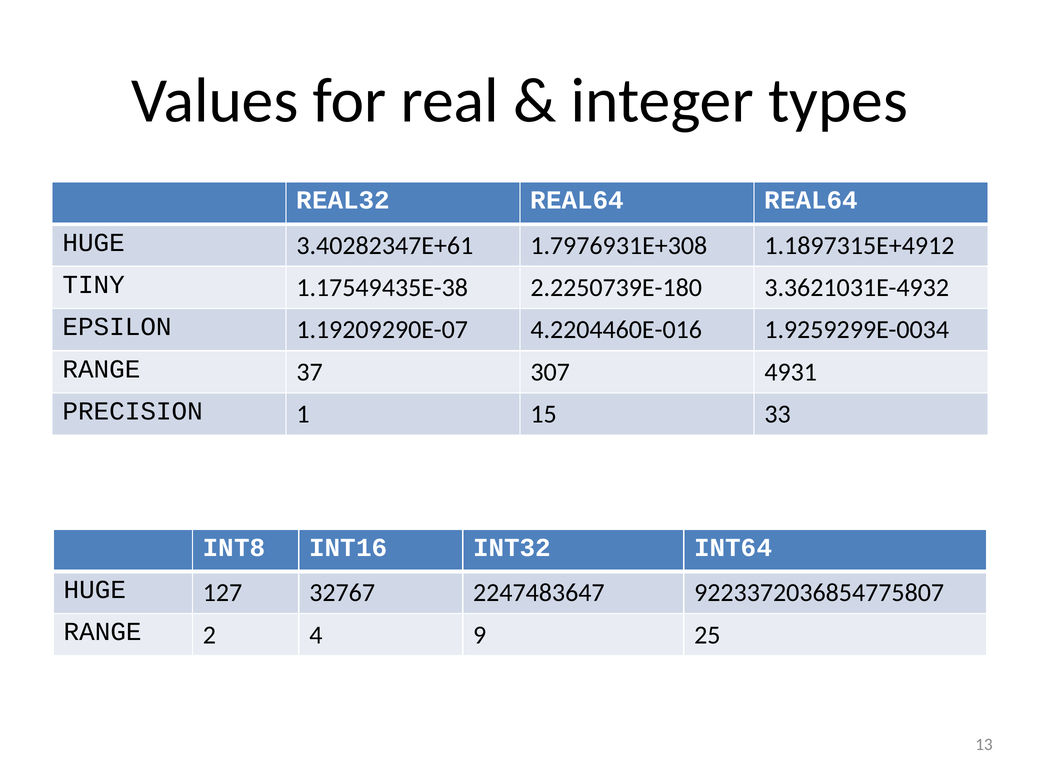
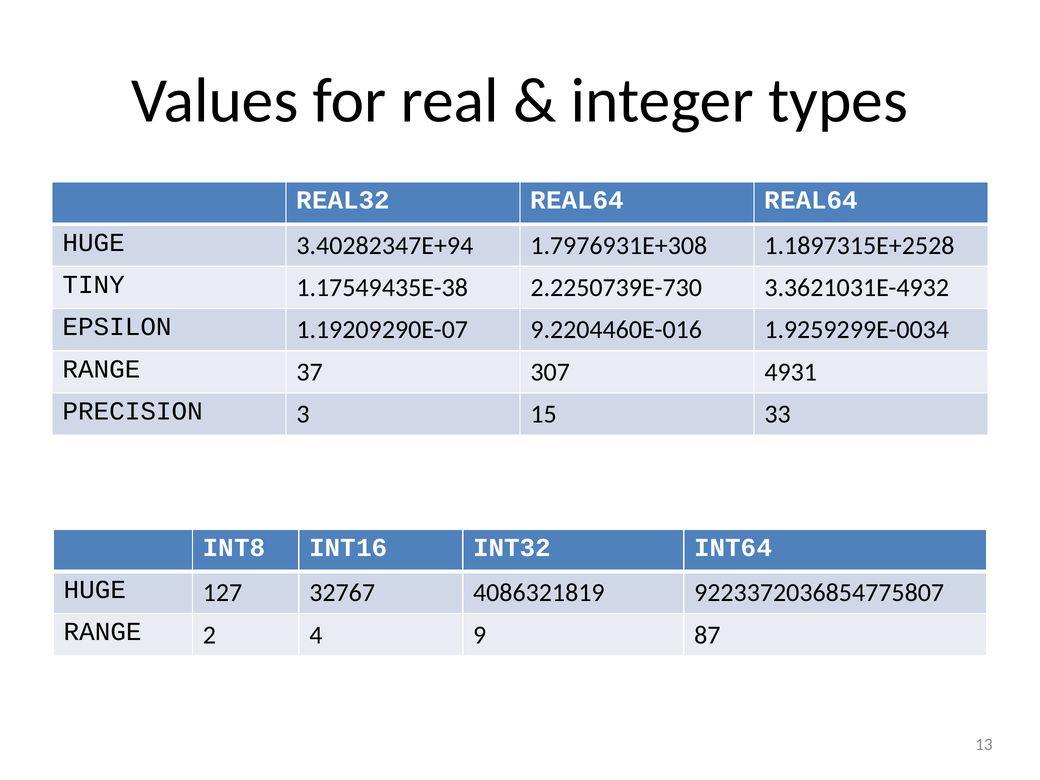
3.40282347E+61: 3.40282347E+61 -> 3.40282347E+94
1.1897315E+4912: 1.1897315E+4912 -> 1.1897315E+2528
2.2250739E-180: 2.2250739E-180 -> 2.2250739E-730
4.2204460E-016: 4.2204460E-016 -> 9.2204460E-016
1: 1 -> 3
2247483647: 2247483647 -> 4086321819
25: 25 -> 87
